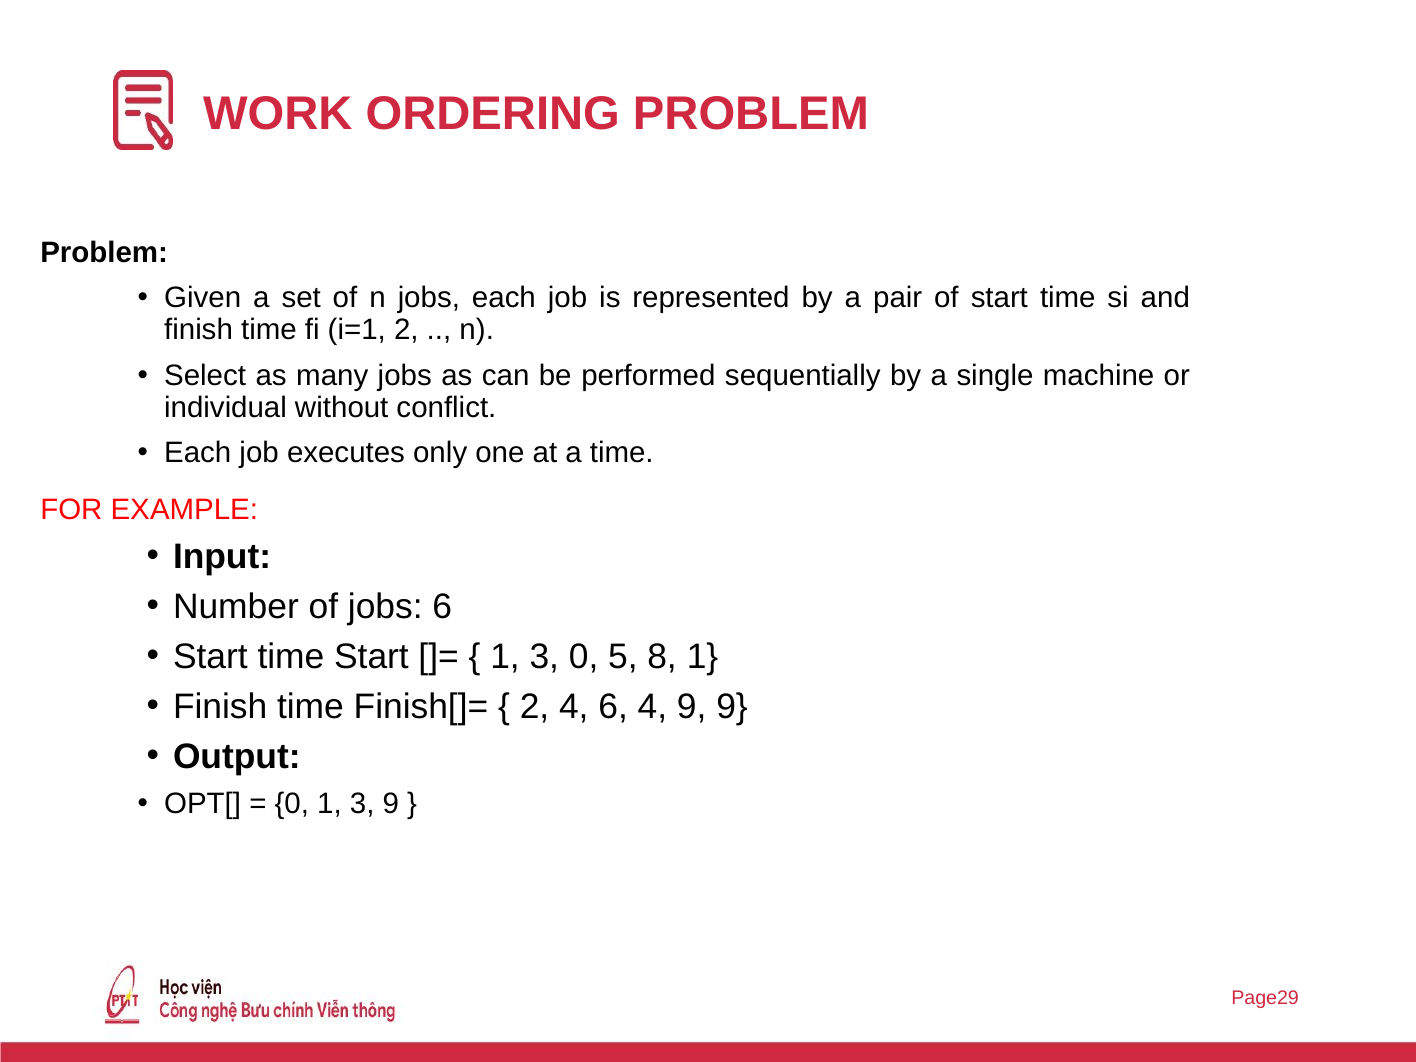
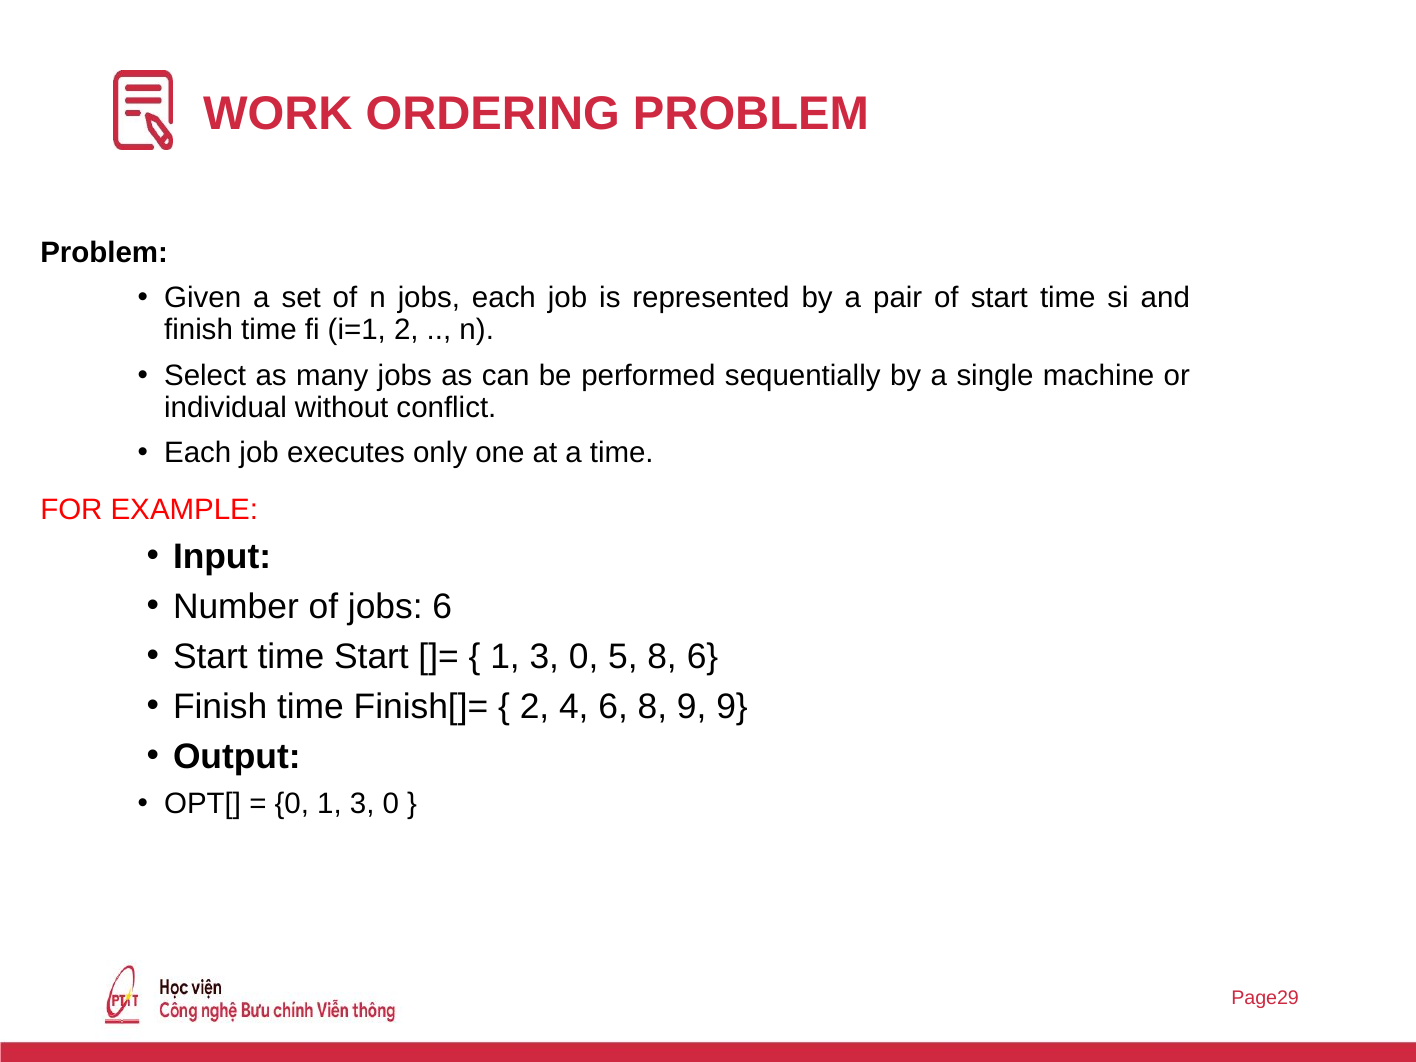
8 1: 1 -> 6
6 4: 4 -> 8
0 1 3 9: 9 -> 0
